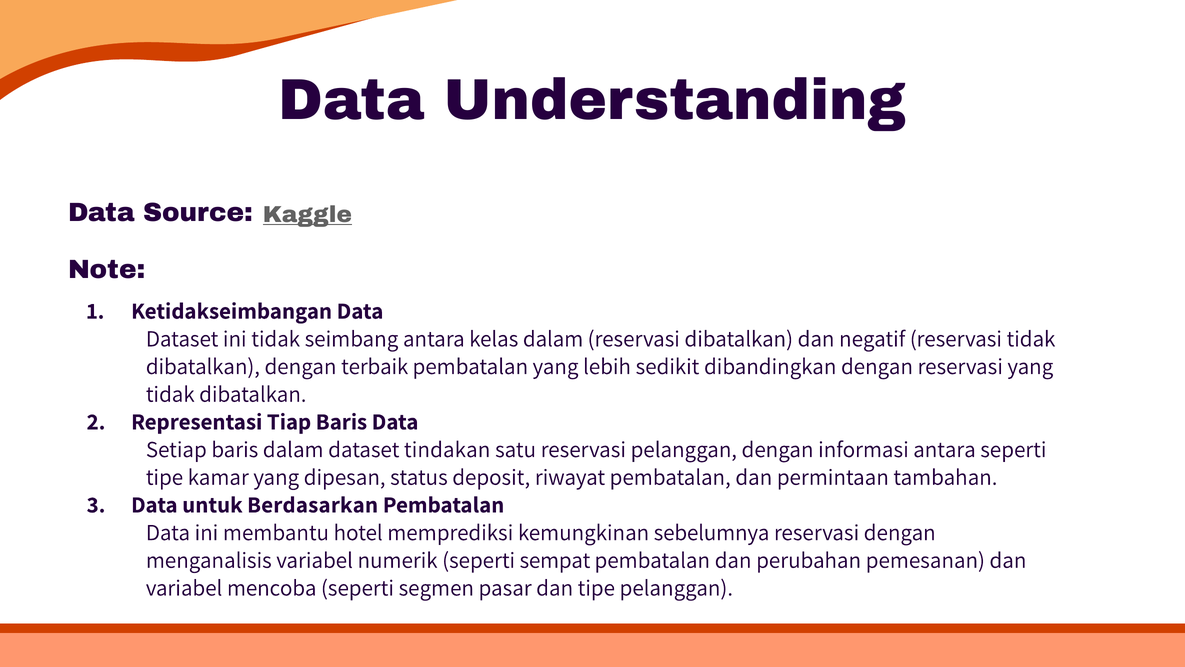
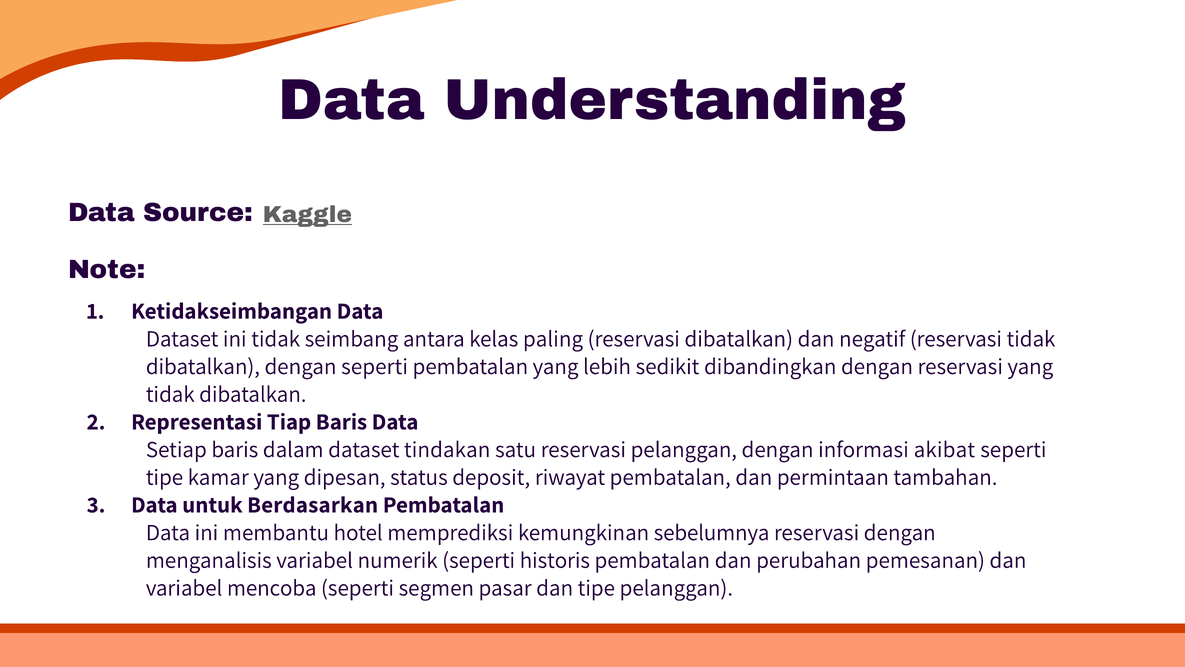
kelas dalam: dalam -> paling
dengan terbaik: terbaik -> seperti
informasi antara: antara -> akibat
sempat: sempat -> historis
